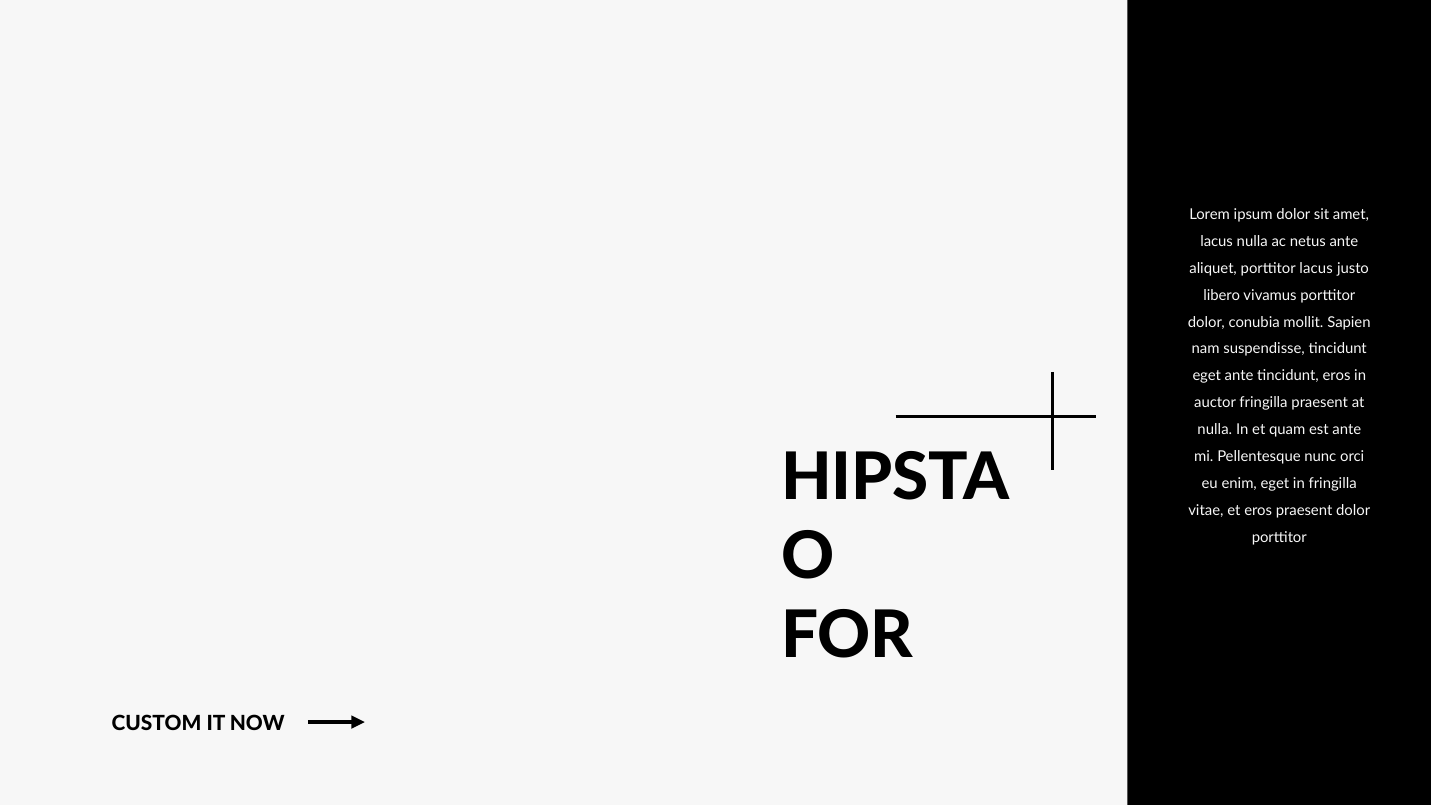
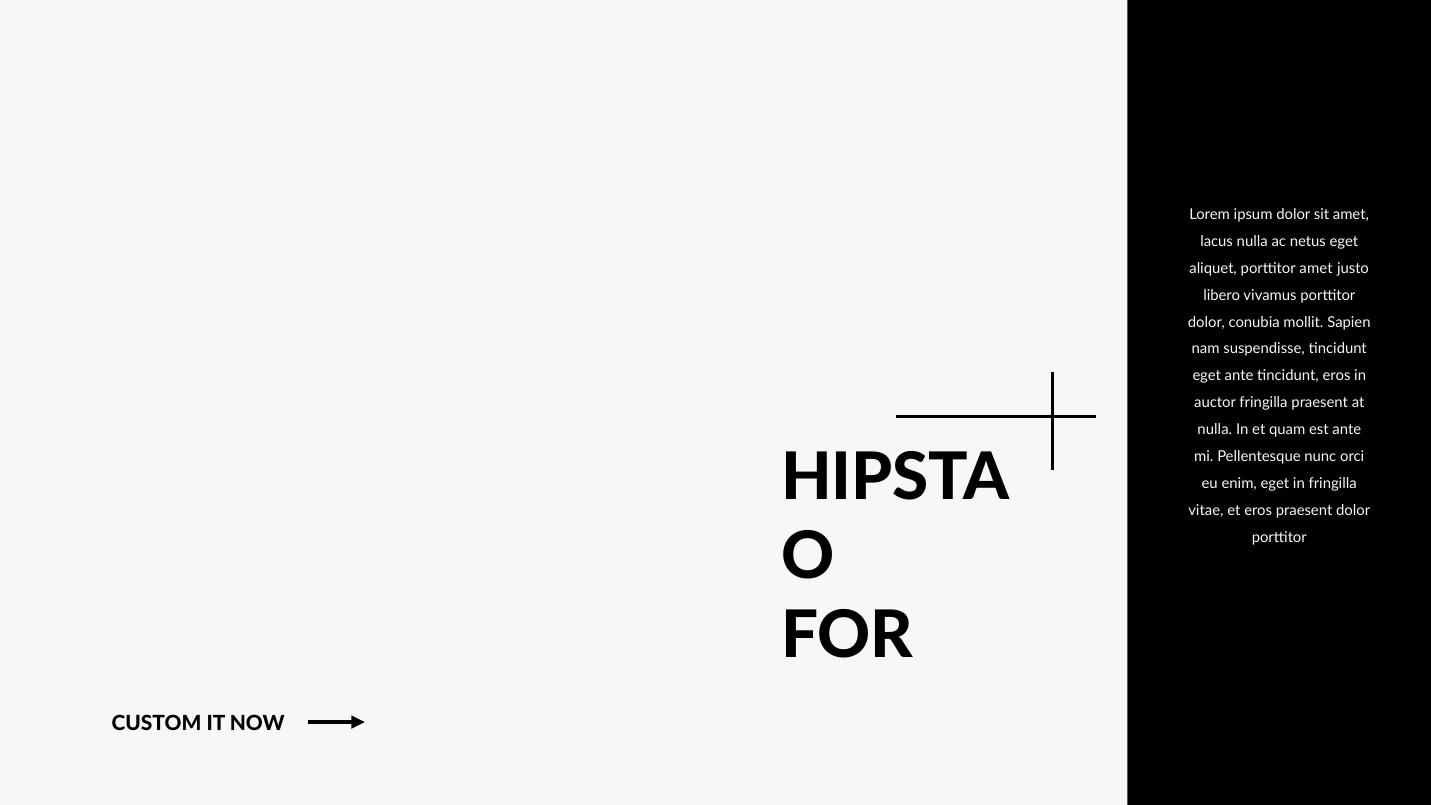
netus ante: ante -> eget
porttitor lacus: lacus -> amet
